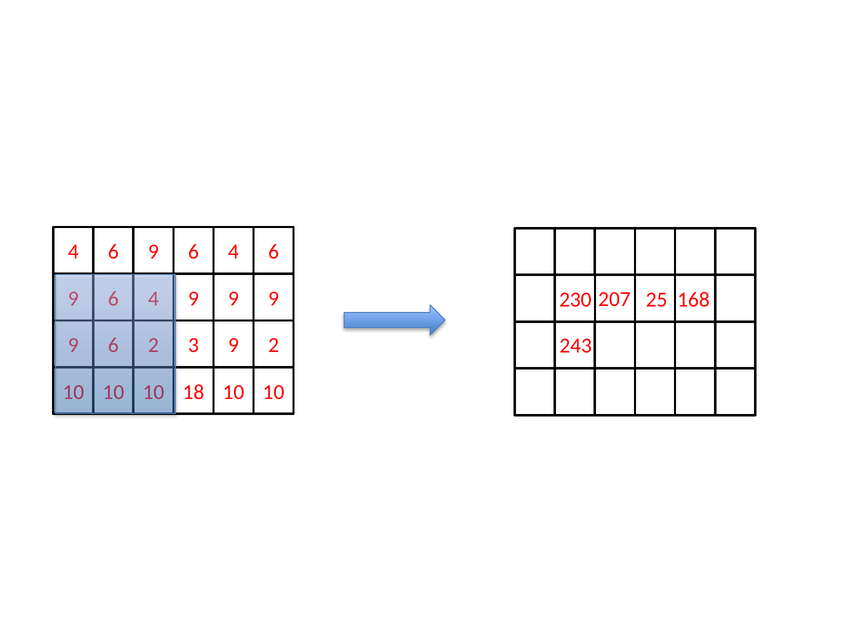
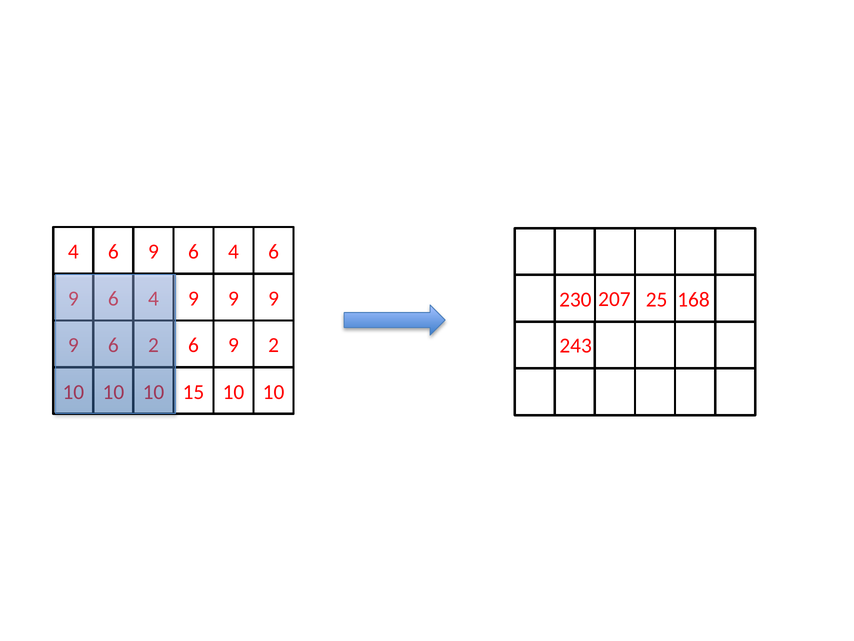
3 at (193, 345): 3 -> 6
18: 18 -> 15
